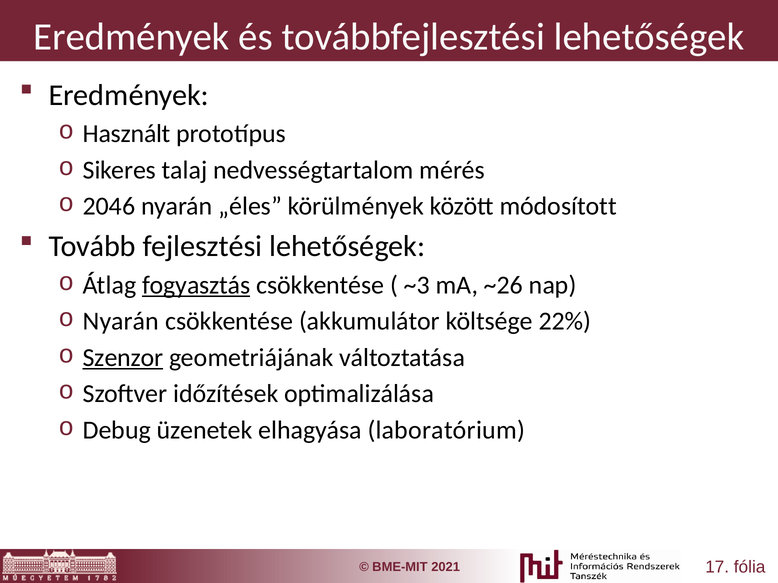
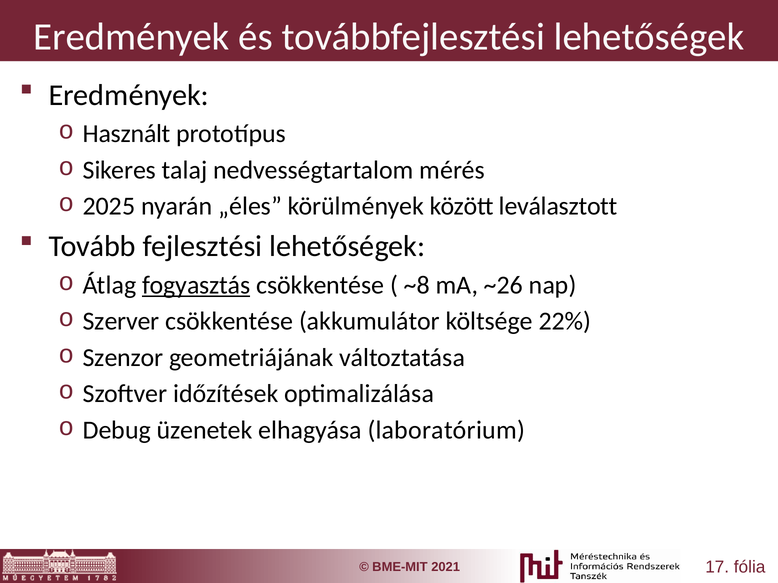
2046: 2046 -> 2025
módosított: módosított -> leválasztott
~3: ~3 -> ~8
Nyarán at (121, 322): Nyarán -> Szerver
Szenzor underline: present -> none
